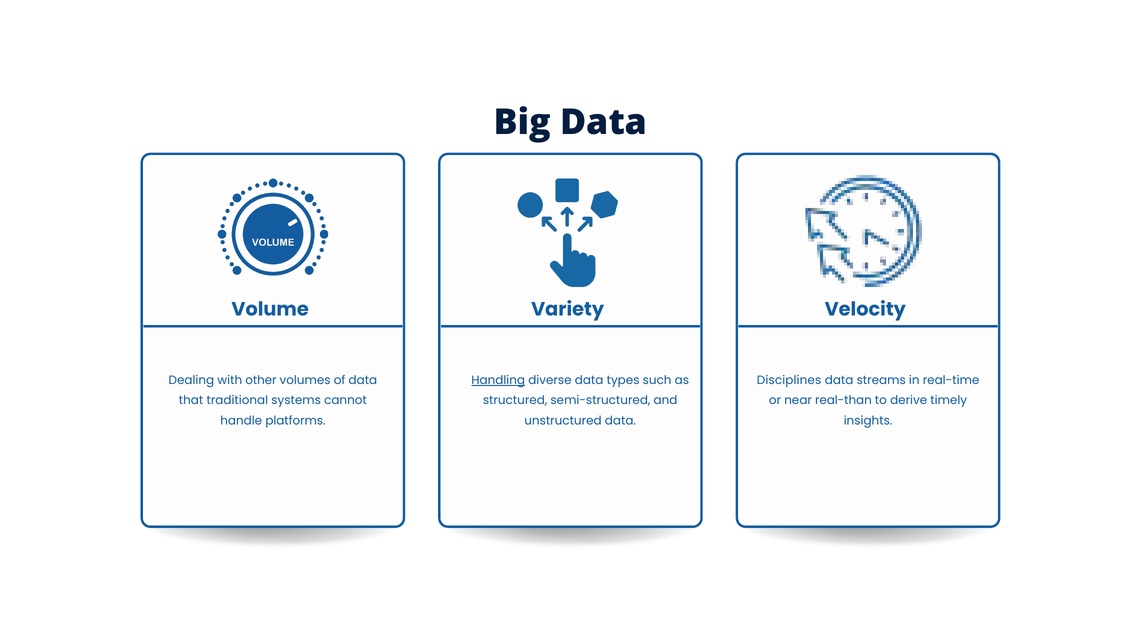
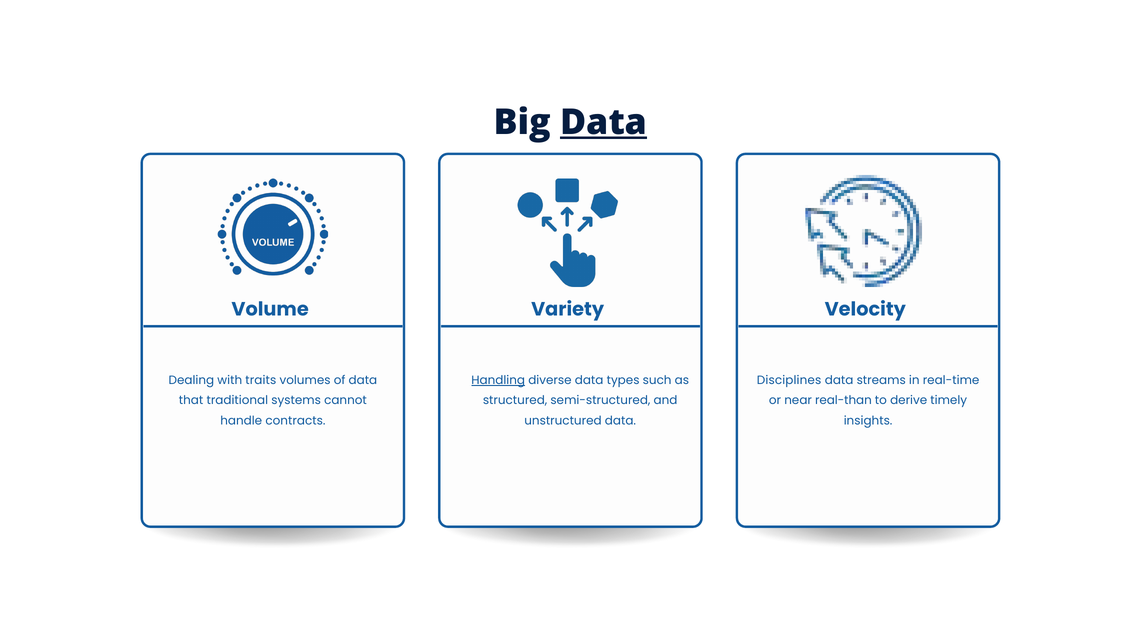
Data at (604, 122) underline: none -> present
other: other -> traits
platforms: platforms -> contracts
